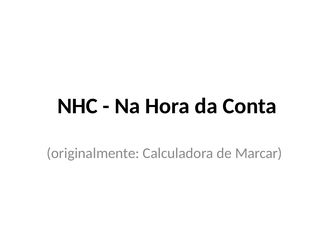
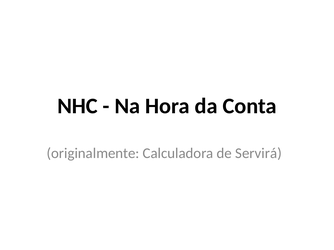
Marcar: Marcar -> Servirá
